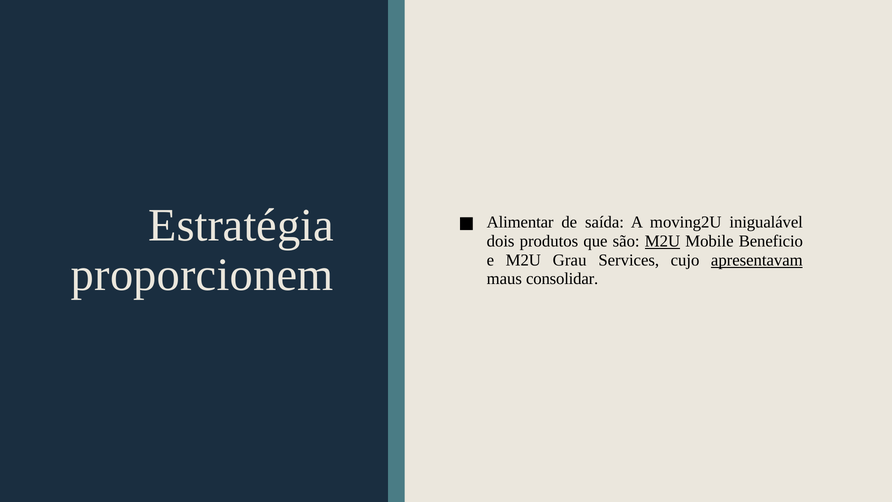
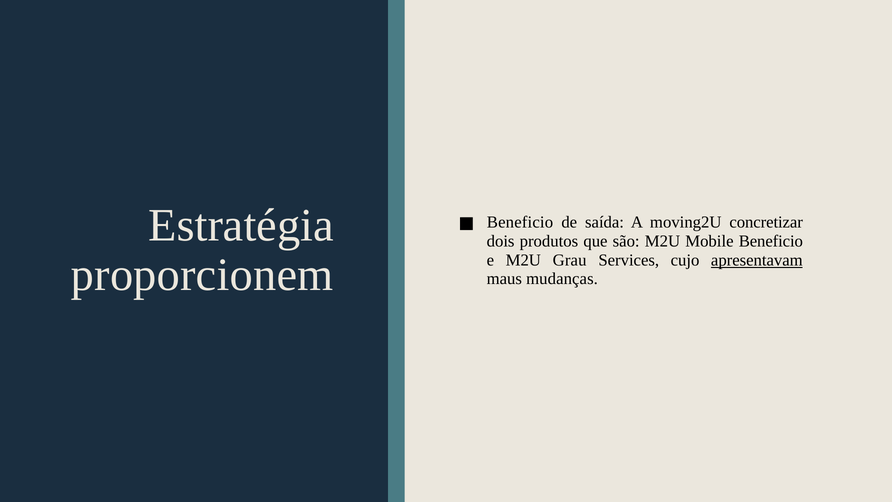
Alimentar at (520, 222): Alimentar -> Beneficio
inigualável: inigualável -> concretizar
M2U at (662, 241) underline: present -> none
consolidar: consolidar -> mudanças
